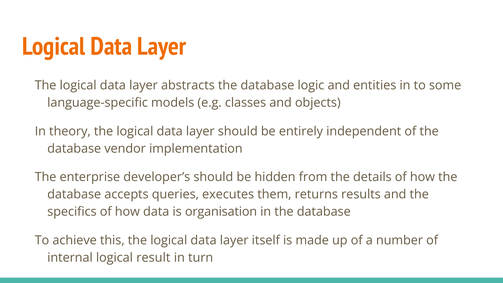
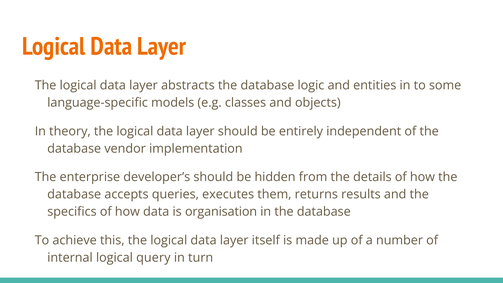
result: result -> query
